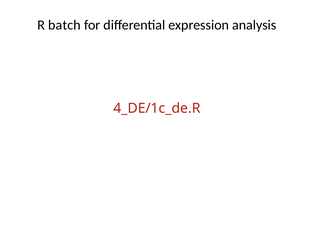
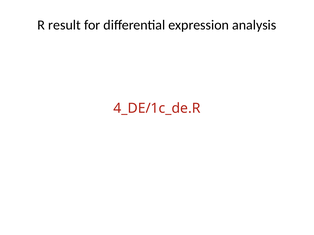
batch: batch -> result
